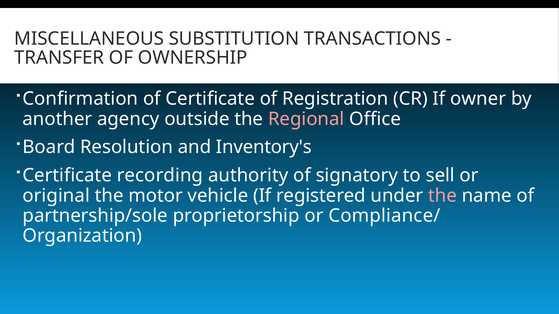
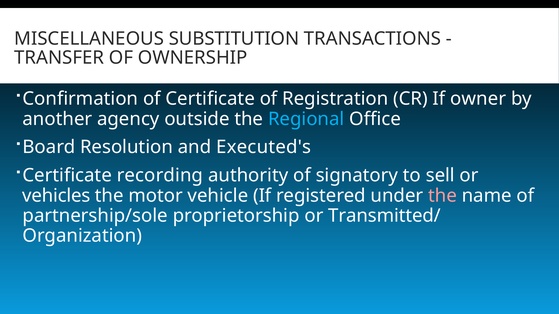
Regional colour: pink -> light blue
Inventory's: Inventory's -> Executed's
original: original -> vehicles
Compliance/: Compliance/ -> Transmitted/
